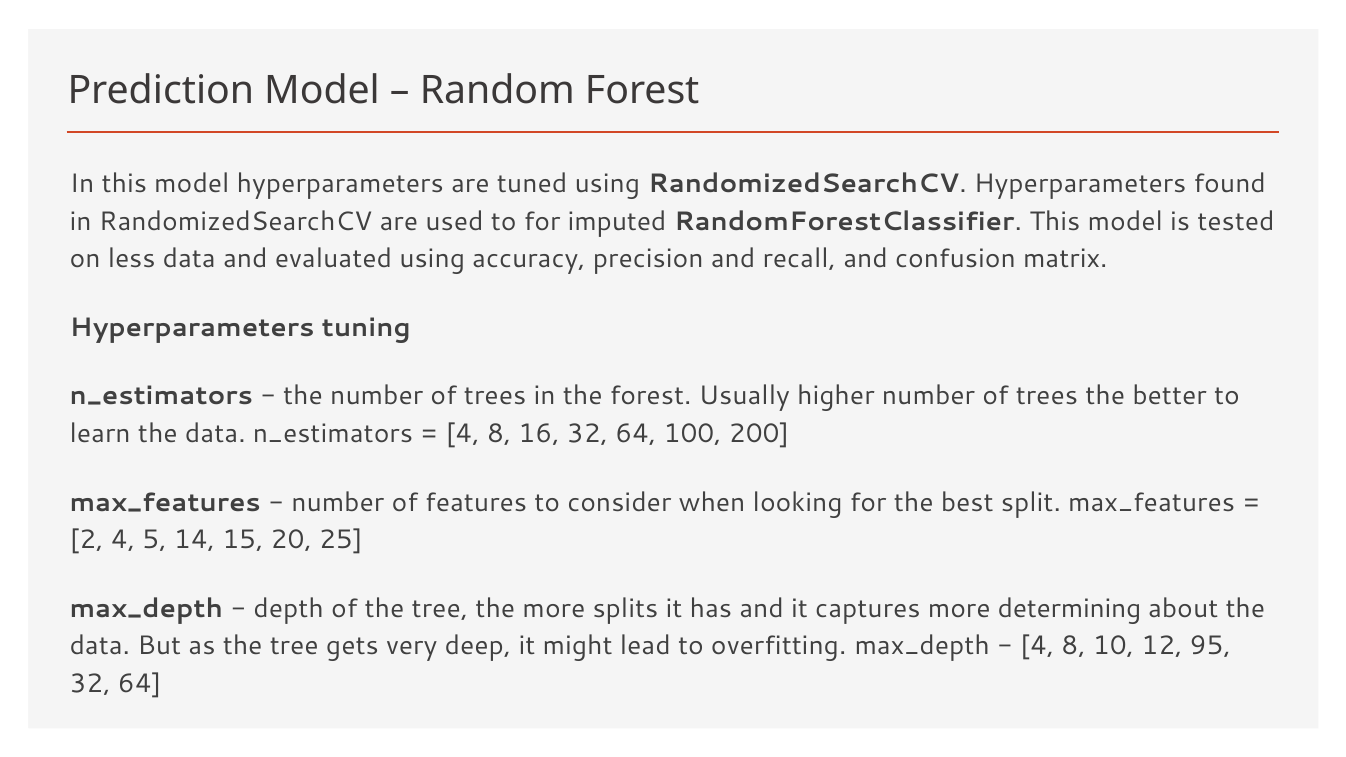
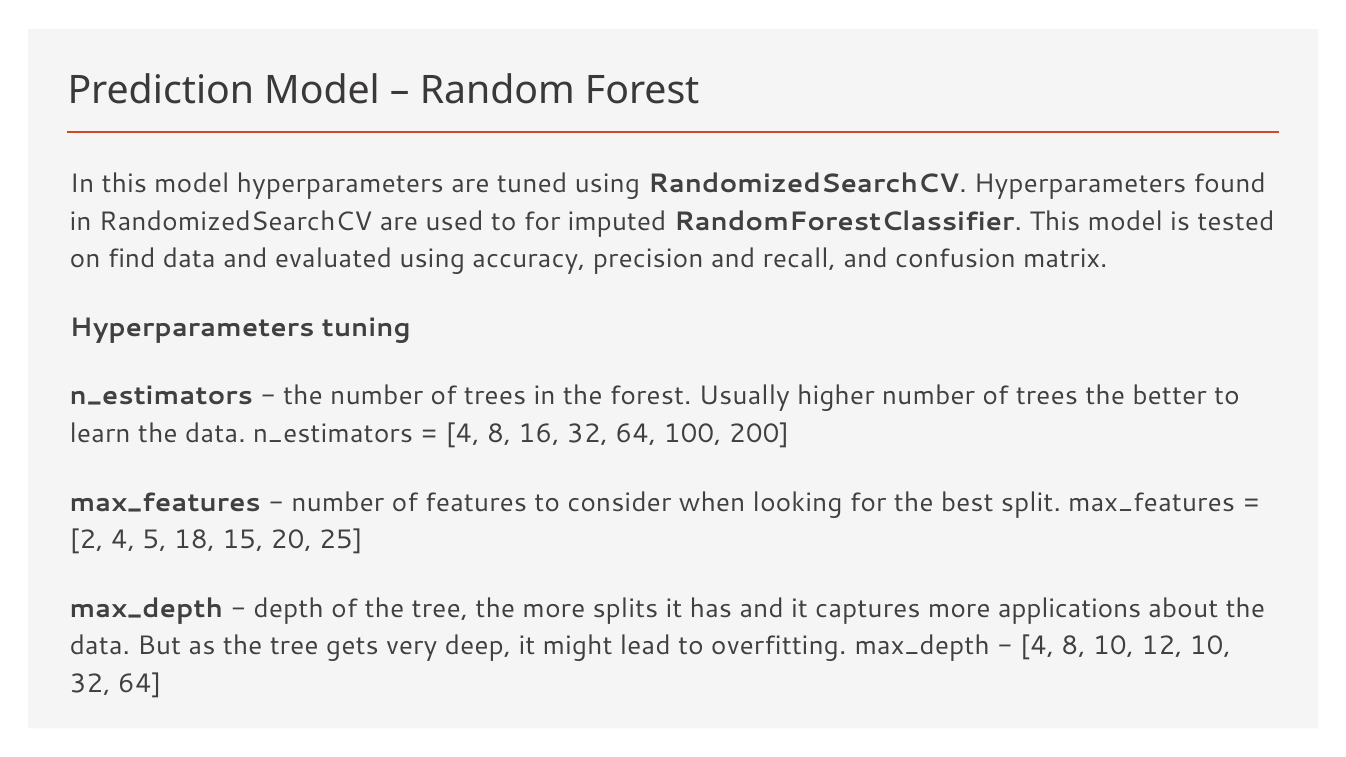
less: less -> find
14: 14 -> 18
determining: determining -> applications
12 95: 95 -> 10
